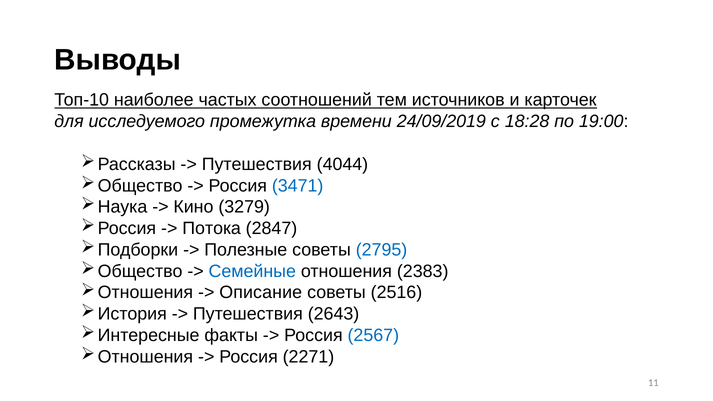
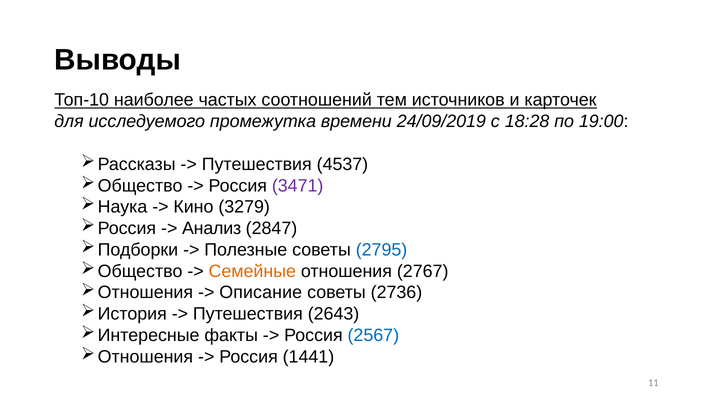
4044: 4044 -> 4537
3471 colour: blue -> purple
Потока: Потока -> Анализ
Семейные colour: blue -> orange
2383: 2383 -> 2767
2516: 2516 -> 2736
2271: 2271 -> 1441
